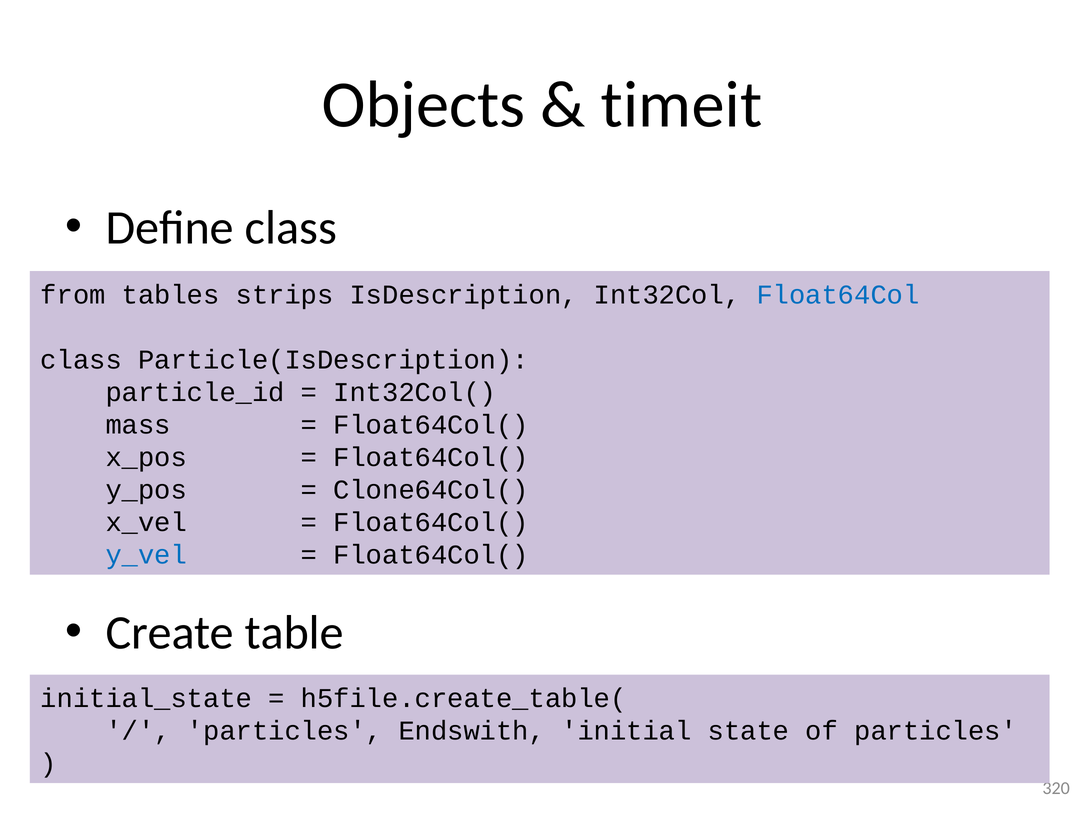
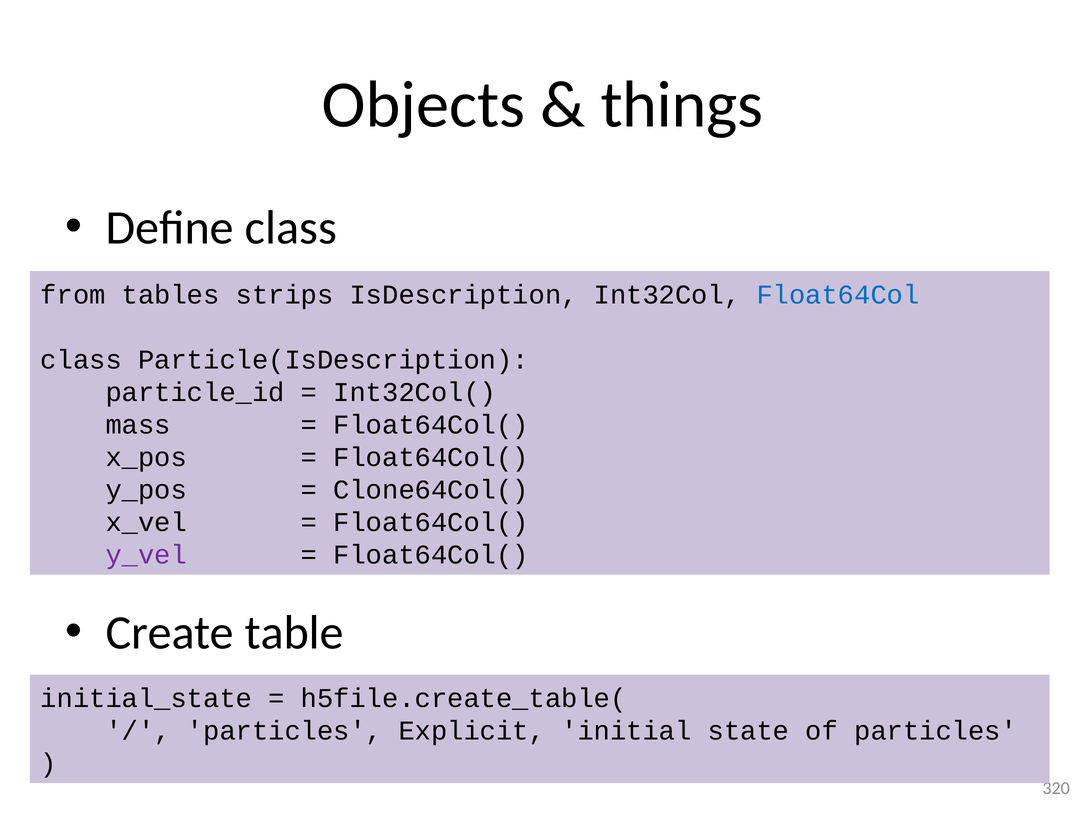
timeit: timeit -> things
y_vel colour: blue -> purple
Endswith: Endswith -> Explicit
